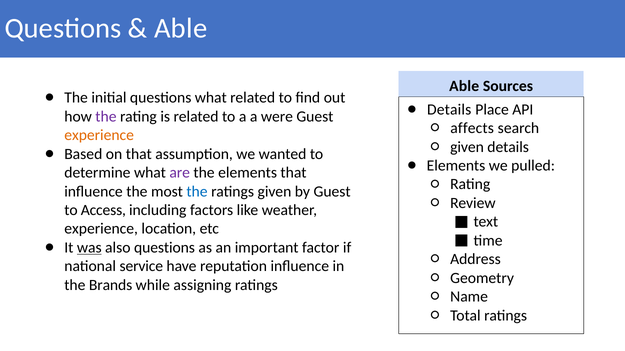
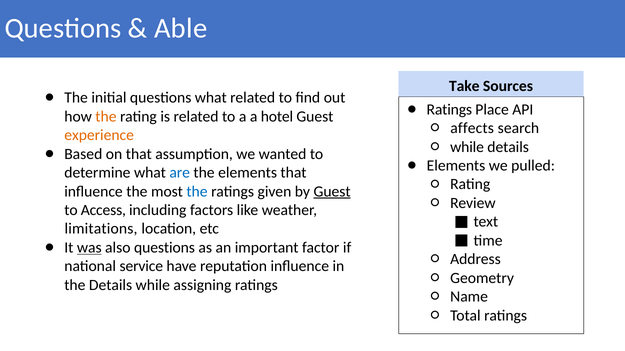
Able at (464, 86): Able -> Take
Details at (449, 110): Details -> Ratings
the at (106, 117) colour: purple -> orange
were: were -> hotel
given at (467, 147): given -> while
are colour: purple -> blue
Guest at (332, 192) underline: none -> present
experience at (101, 229): experience -> limitations
the Brands: Brands -> Details
